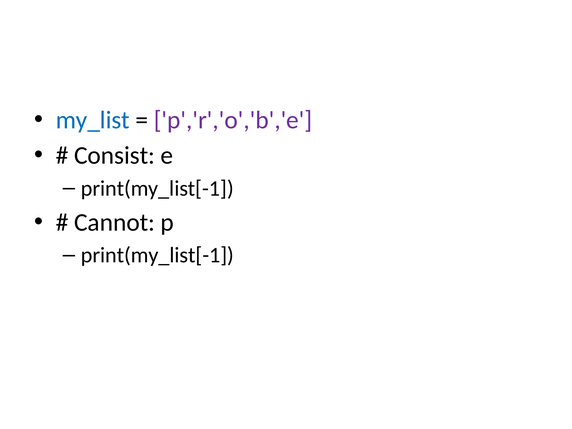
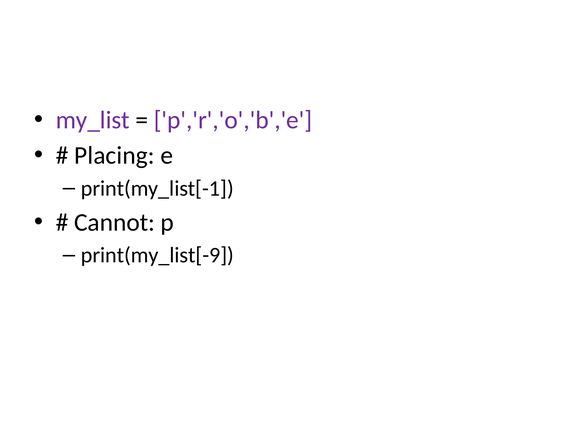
my_list colour: blue -> purple
Consist: Consist -> Placing
print(my_list[-1 at (157, 255): print(my_list[-1 -> print(my_list[-9
